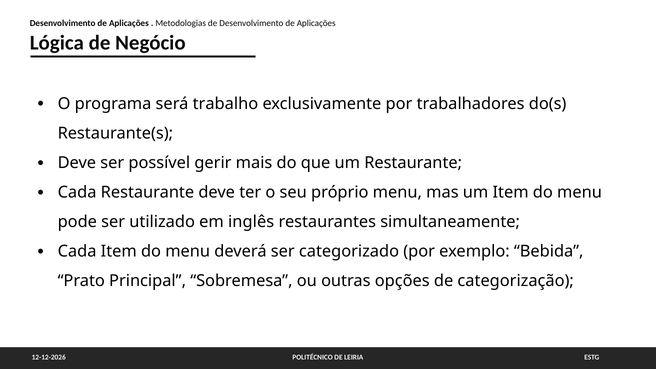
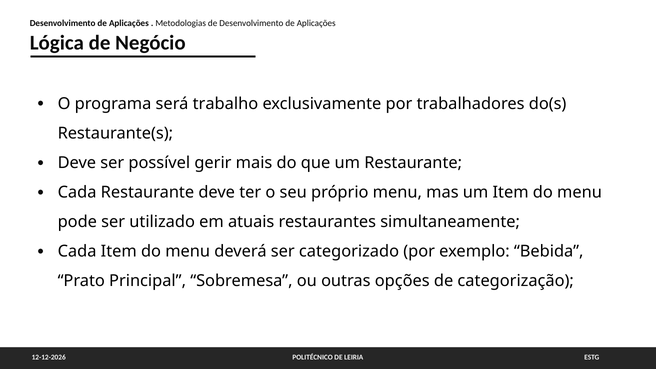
inglês: inglês -> atuais
